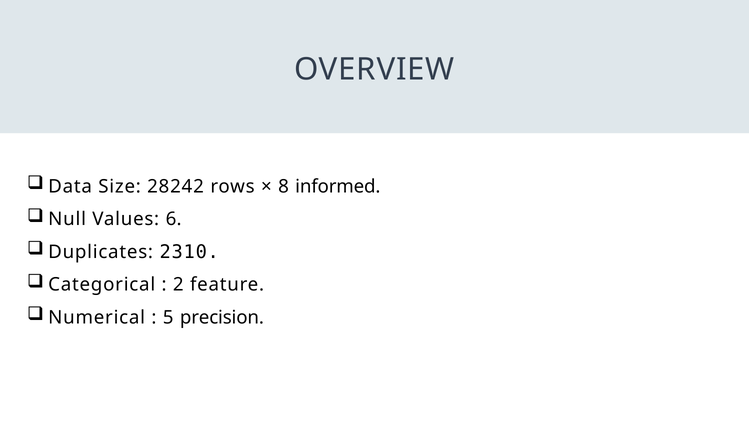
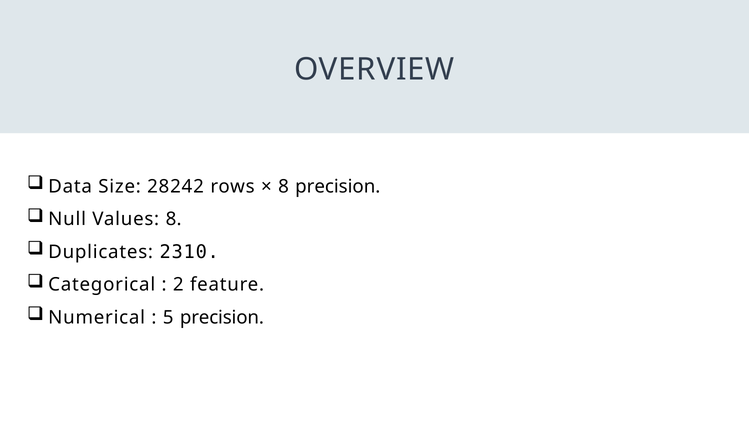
8 informed: informed -> precision
Values 6: 6 -> 8
